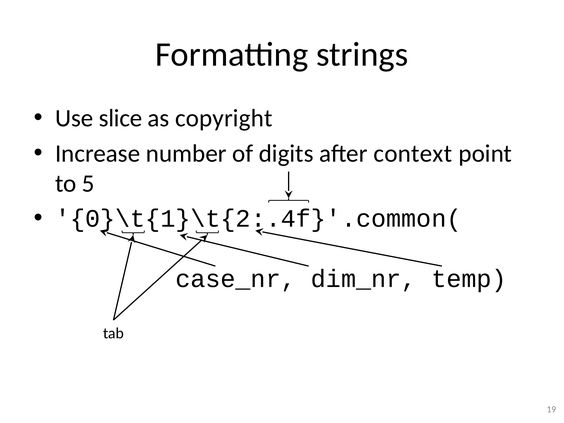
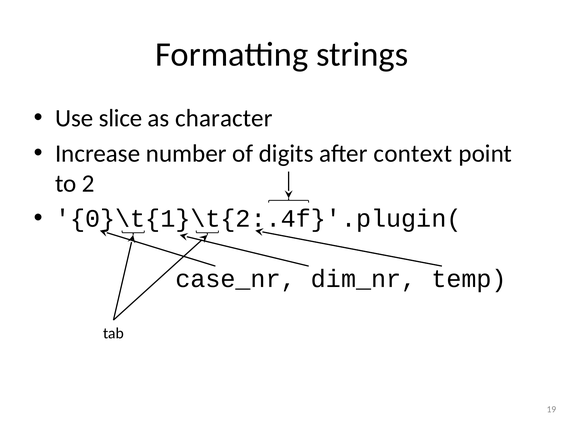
copyright: copyright -> character
5: 5 -> 2
0}\t{1}\t{2:.4f}'.common(: 0}\t{1}\t{2:.4f}'.common( -> 0}\t{1}\t{2:.4f}'.plugin(
